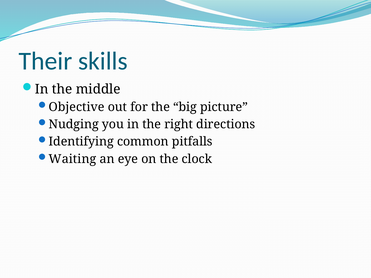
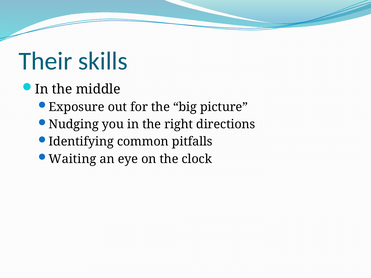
Objective: Objective -> Exposure
